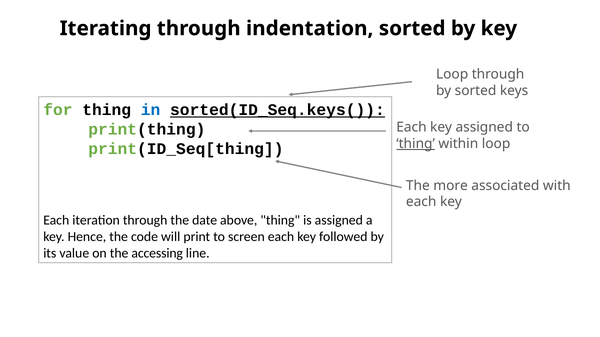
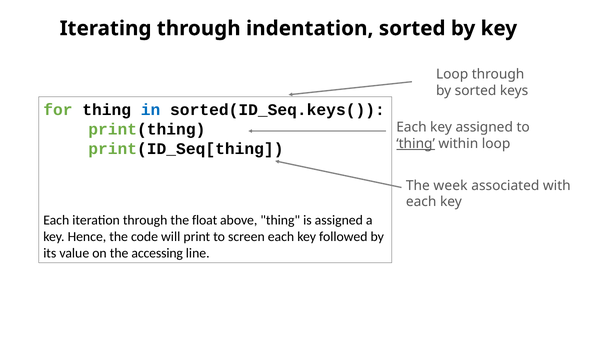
sorted(ID_Seq.keys( underline: present -> none
more: more -> week
date: date -> float
